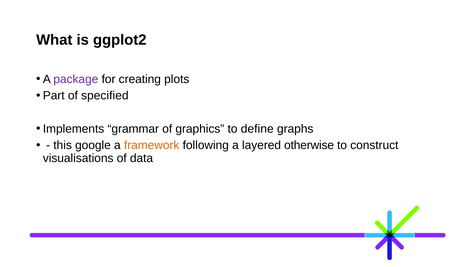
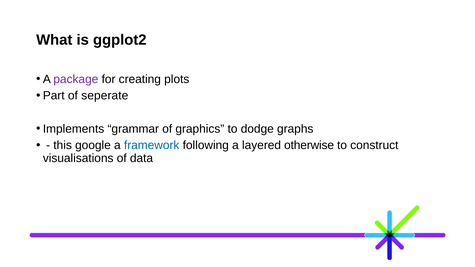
specified: specified -> seperate
define: define -> dodge
framework colour: orange -> blue
